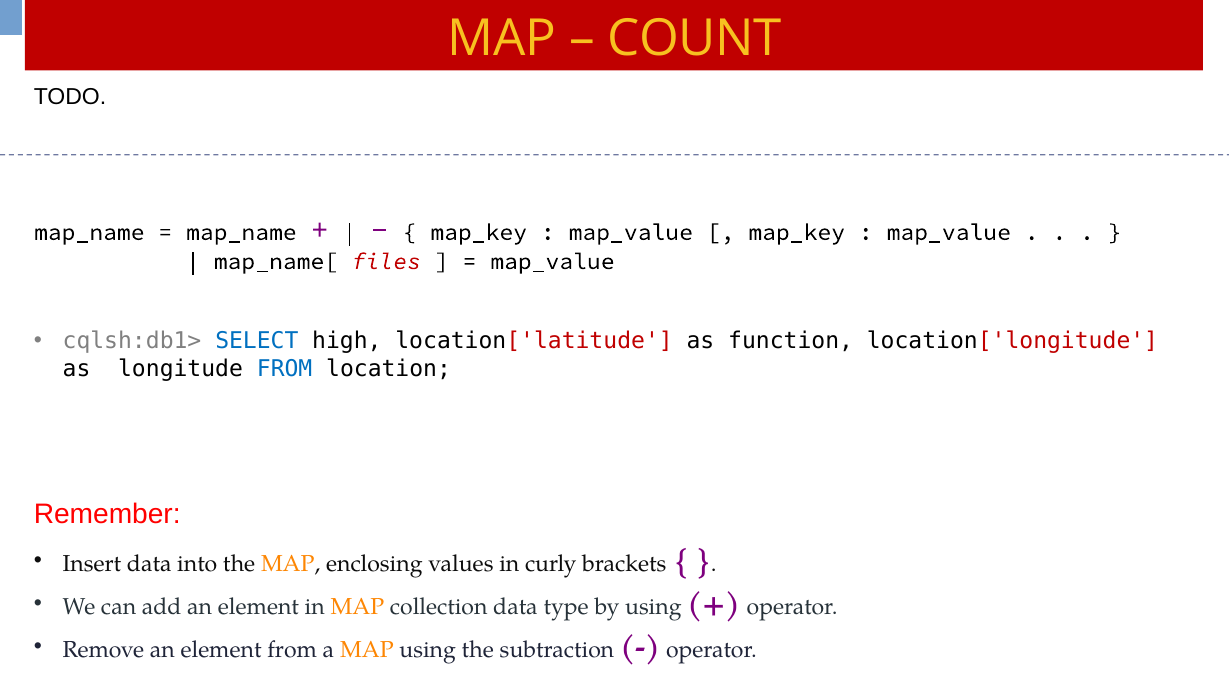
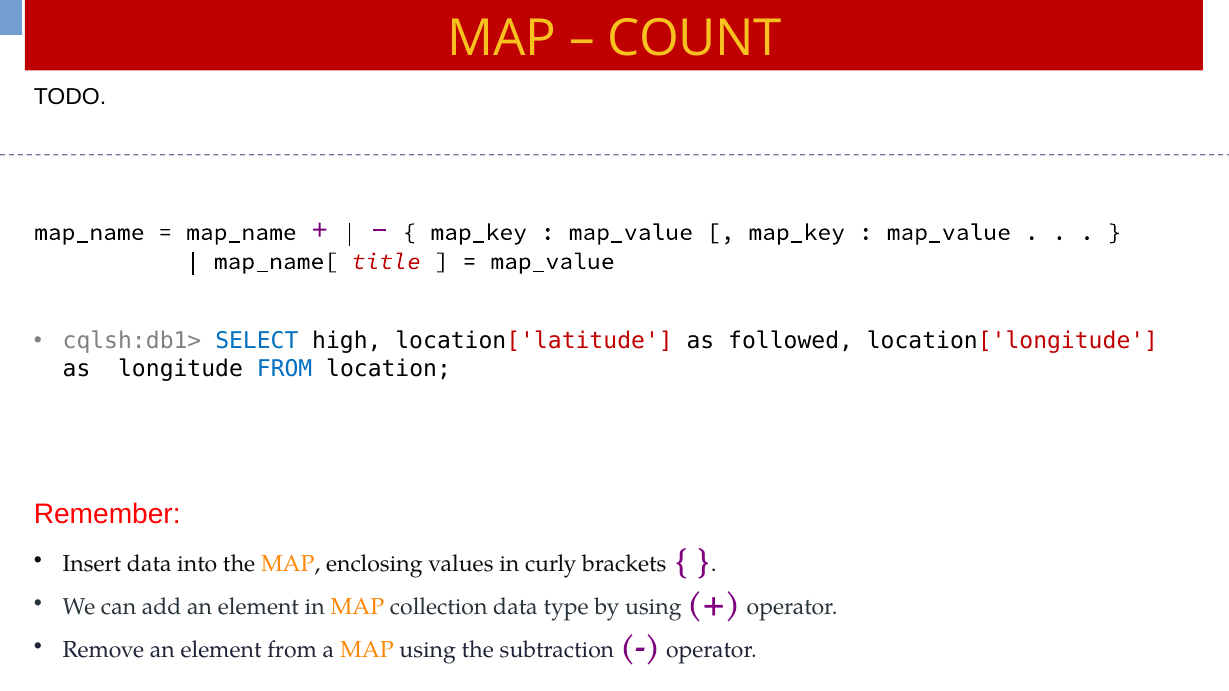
files: files -> title
function: function -> followed
